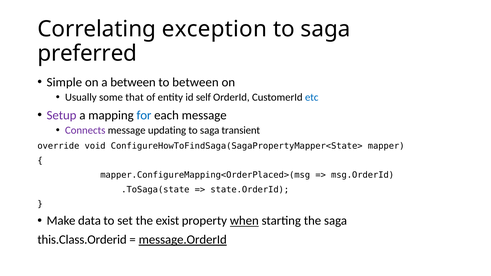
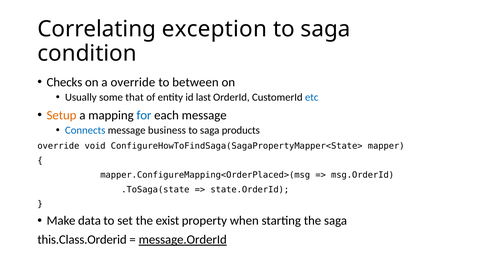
preferred: preferred -> condition
Simple: Simple -> Checks
a between: between -> override
self: self -> last
Setup colour: purple -> orange
Connects colour: purple -> blue
updating: updating -> business
transient: transient -> products
when underline: present -> none
